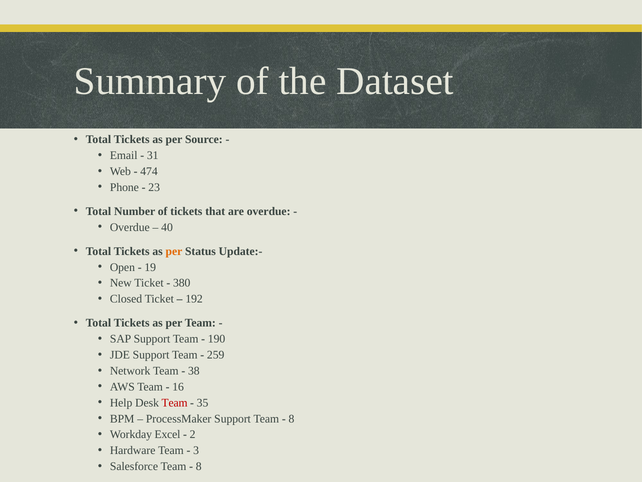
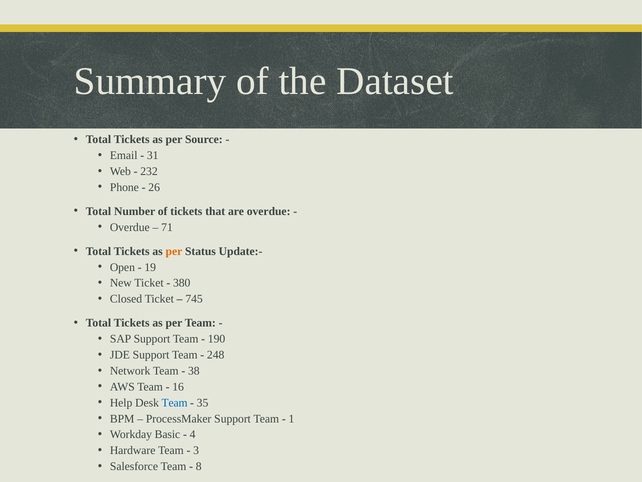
474: 474 -> 232
23: 23 -> 26
40: 40 -> 71
192: 192 -> 745
259: 259 -> 248
Team at (175, 402) colour: red -> blue
8 at (291, 418): 8 -> 1
Excel: Excel -> Basic
2: 2 -> 4
